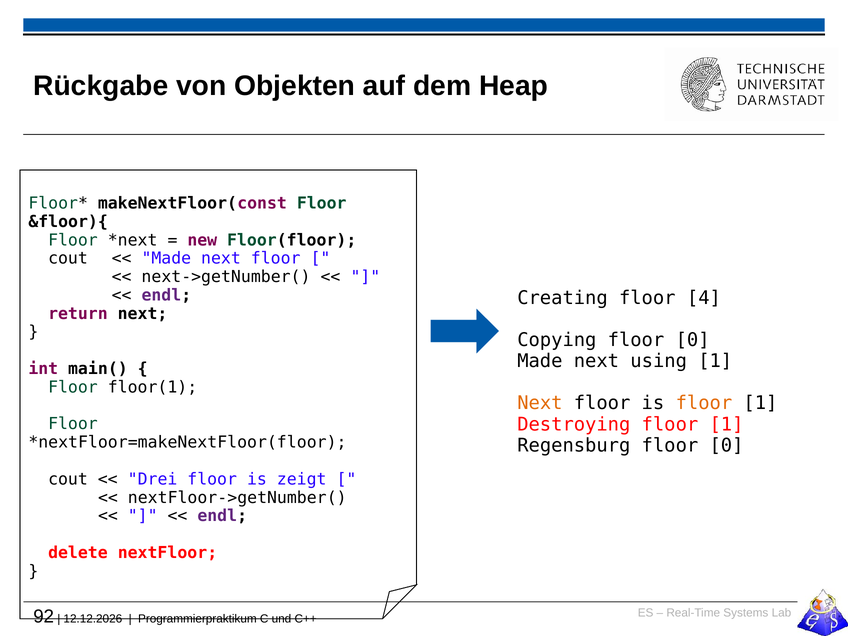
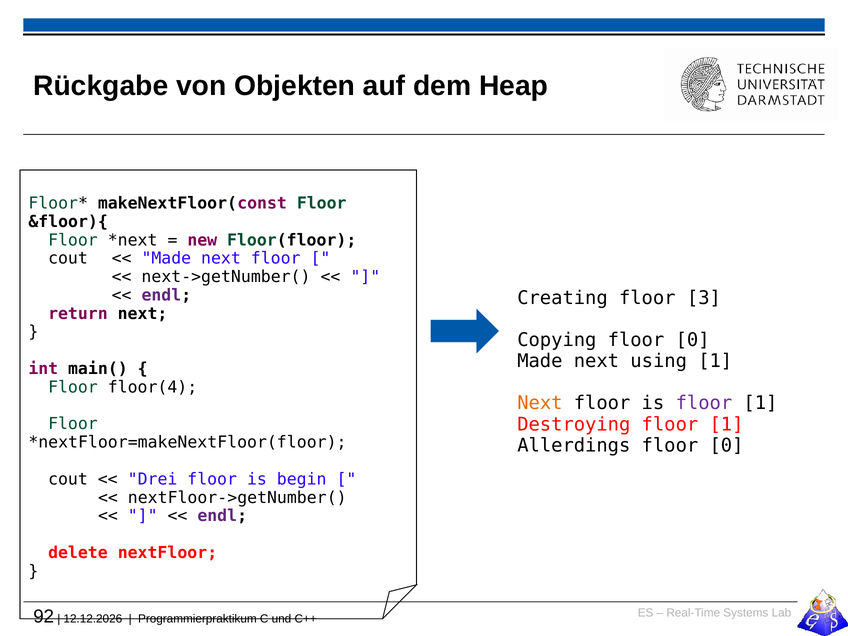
4: 4 -> 3
floor(1: floor(1 -> floor(4
floor at (704, 403) colour: orange -> purple
Regensburg: Regensburg -> Allerdings
zeigt: zeigt -> begin
